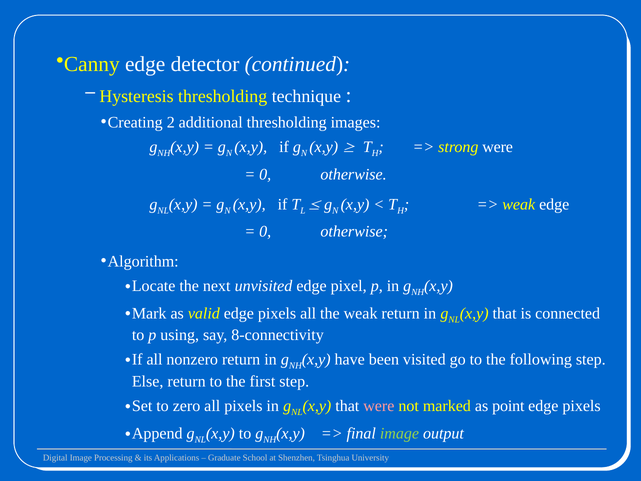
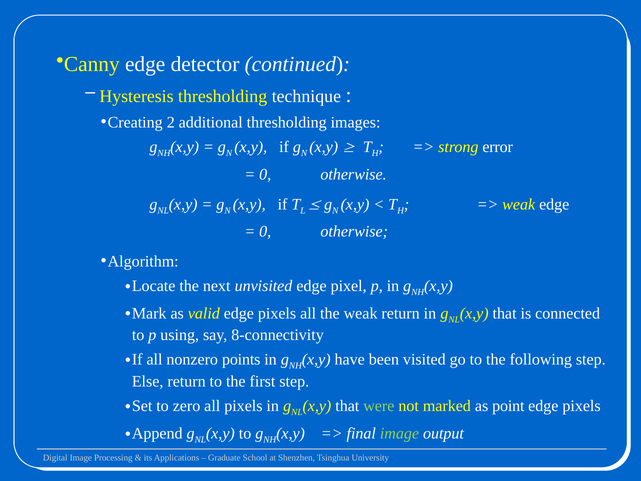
strong were: were -> error
nonzero return: return -> points
were at (379, 406) colour: pink -> light green
